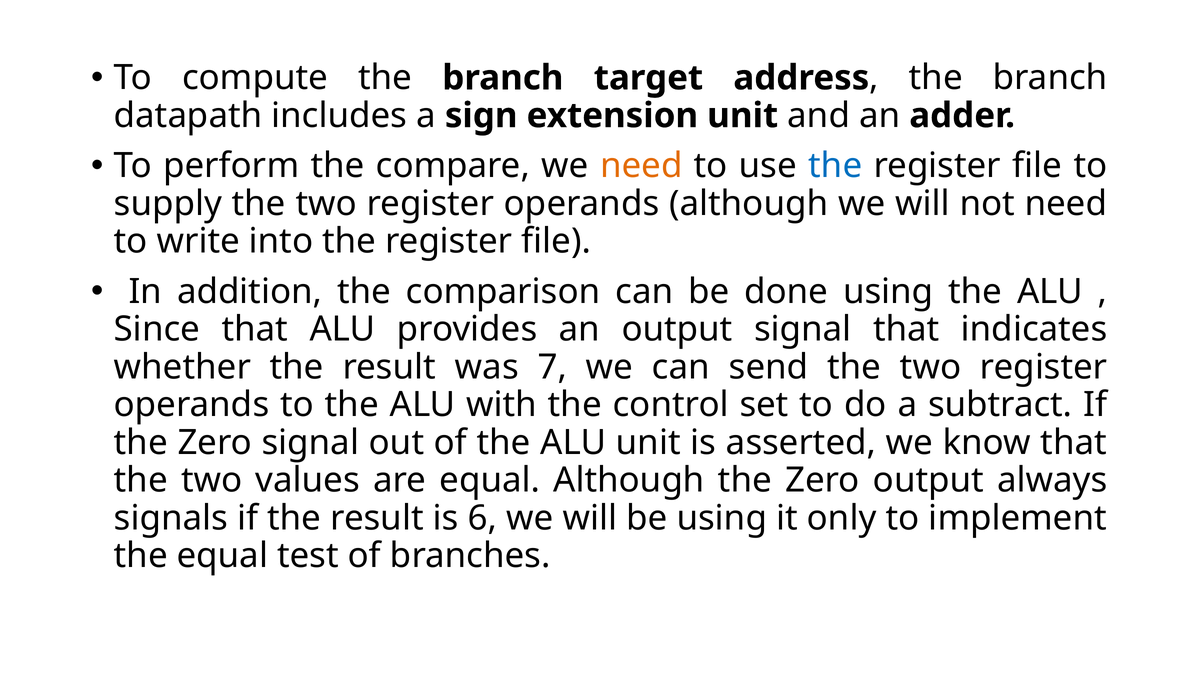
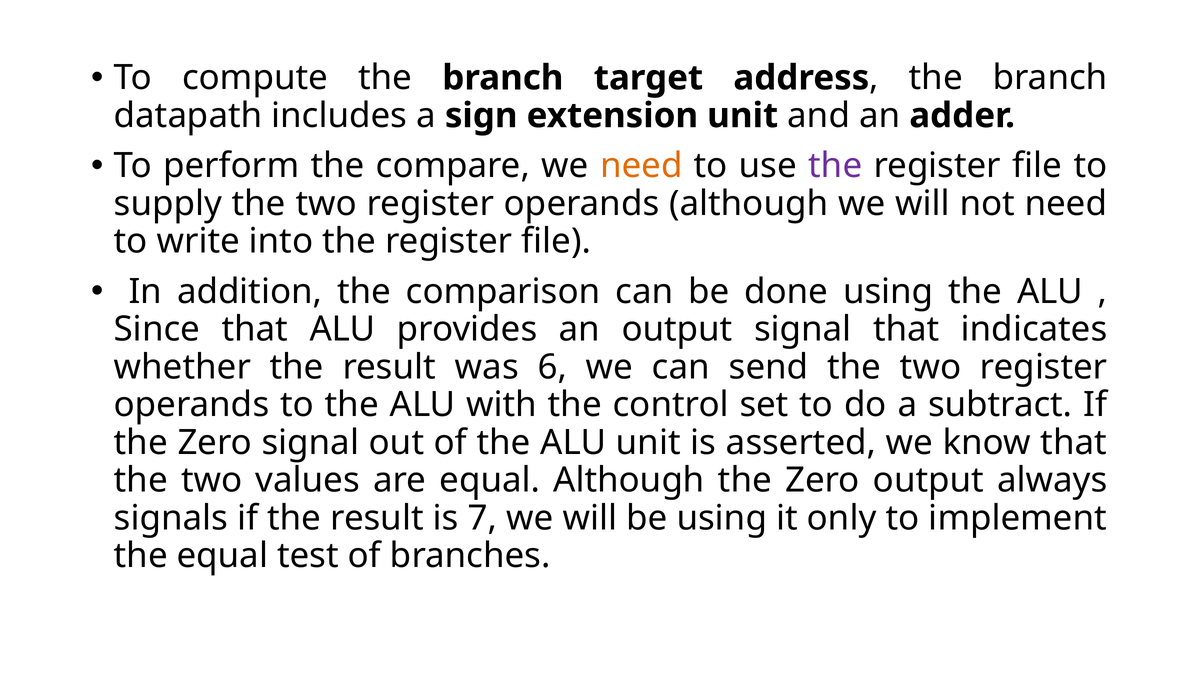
the at (835, 166) colour: blue -> purple
7: 7 -> 6
6: 6 -> 7
